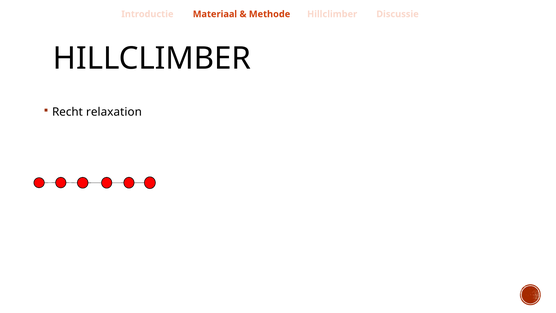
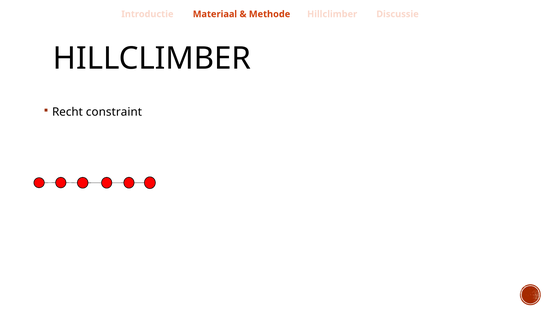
relaxation: relaxation -> constraint
